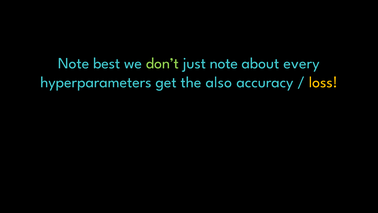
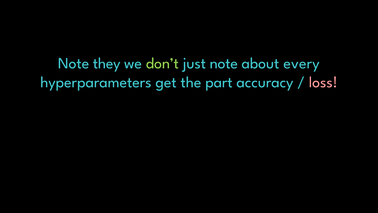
best: best -> they
also: also -> part
loss colour: yellow -> pink
